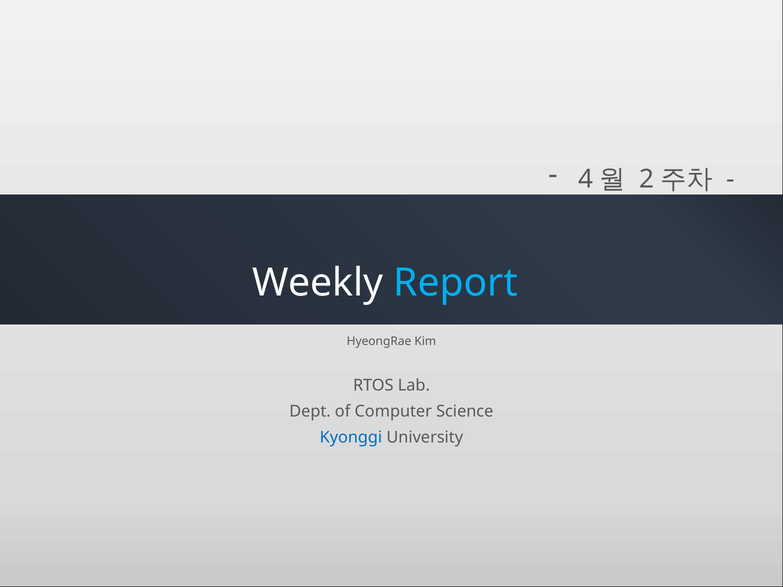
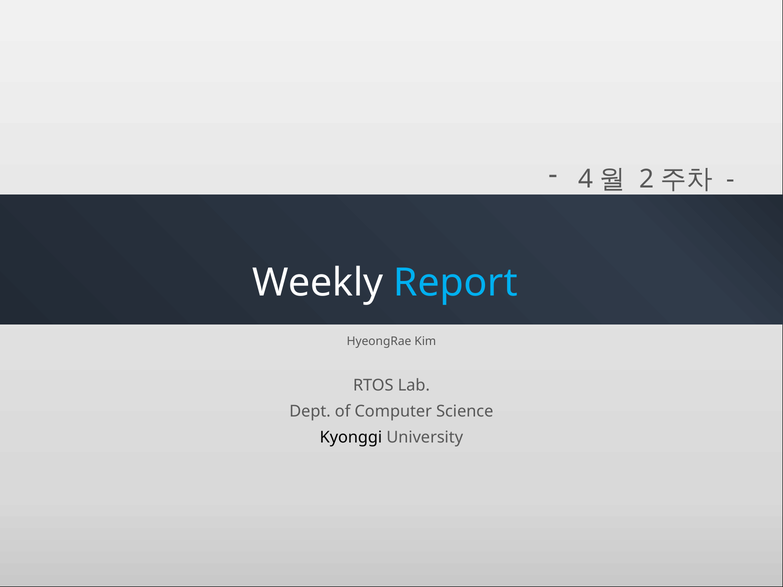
Kyonggi at (351, 437) colour: blue -> black
